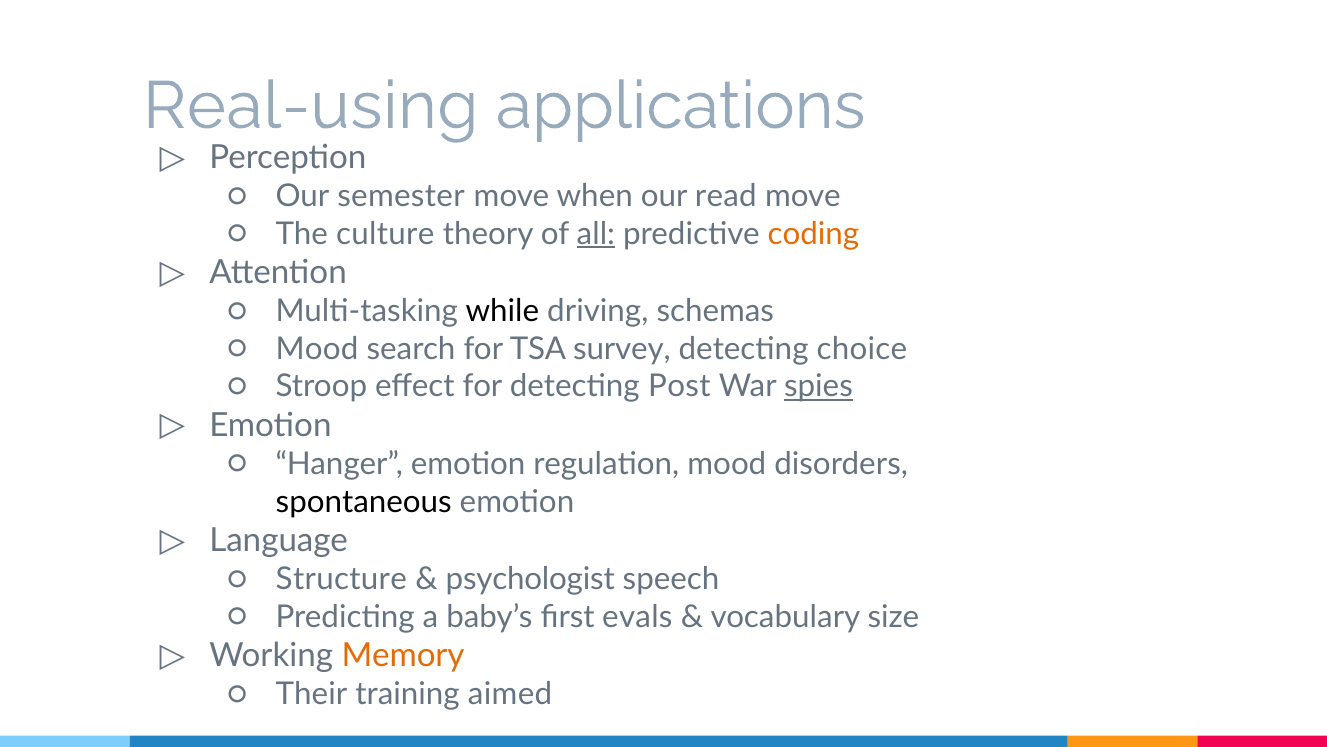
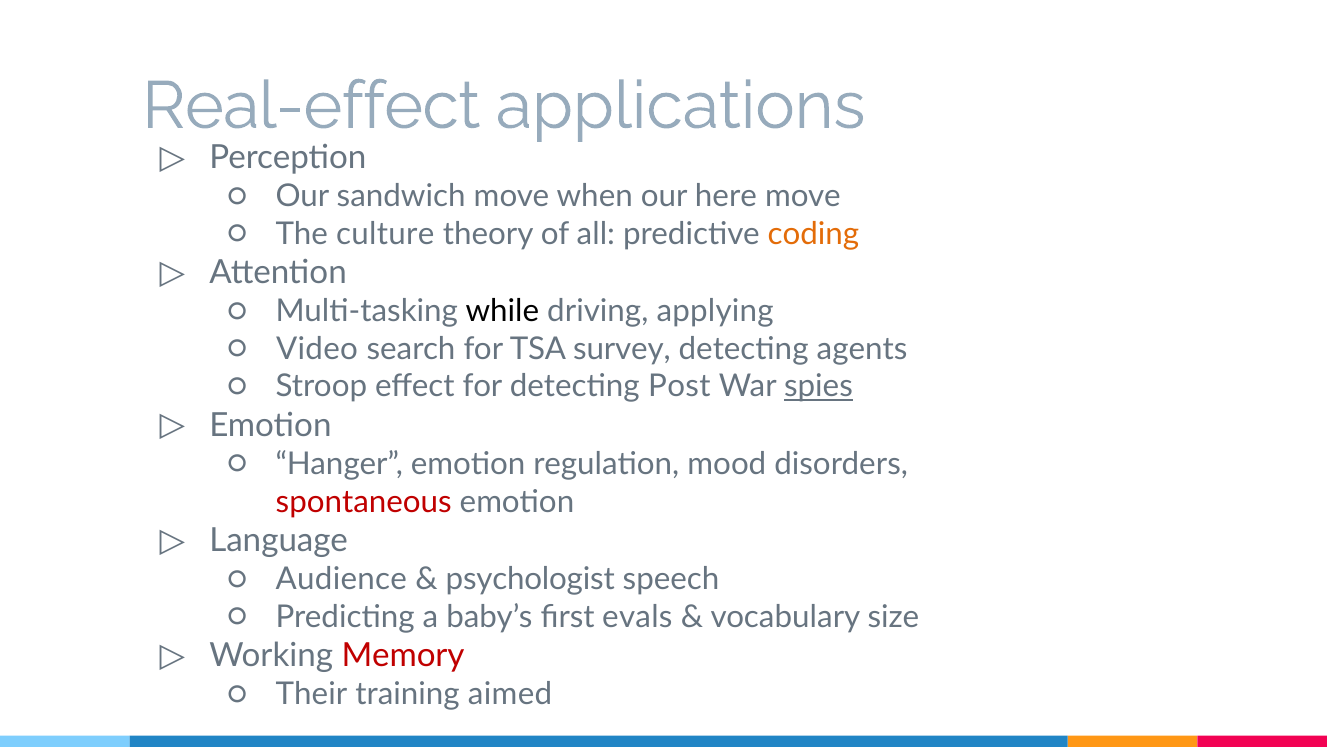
Real-using: Real-using -> Real-effect
semester: semester -> sandwich
read: read -> here
all underline: present -> none
schemas: schemas -> applying
Mood at (317, 349): Mood -> Video
choice: choice -> agents
spontaneous colour: black -> red
Structure: Structure -> Audience
Memory colour: orange -> red
